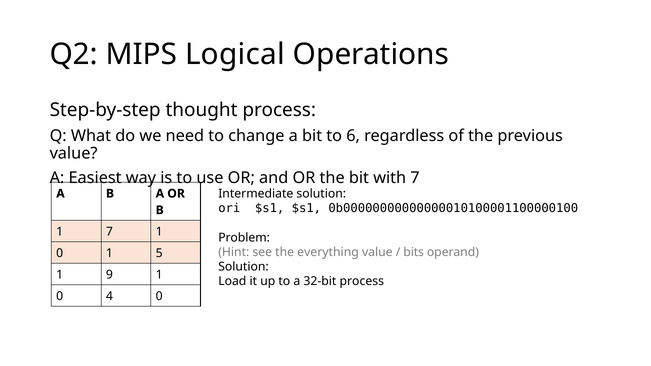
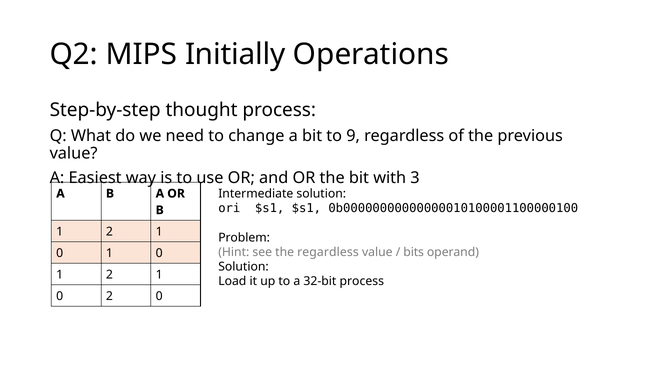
Logical: Logical -> Initially
6: 6 -> 9
with 7: 7 -> 3
7 at (109, 232): 7 -> 2
the everything: everything -> regardless
0 1 5: 5 -> 0
9 at (109, 275): 9 -> 2
0 4: 4 -> 2
